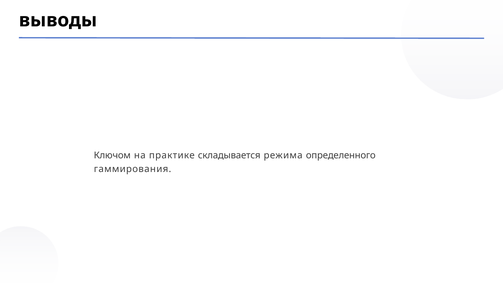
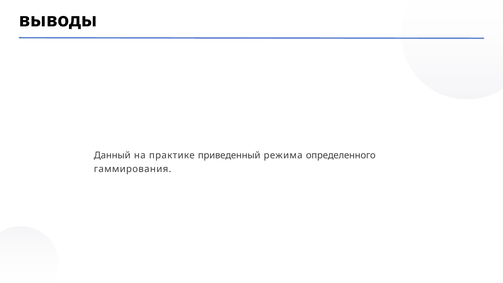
Ключом: Ключом -> Данный
складывается: складывается -> приведенный
